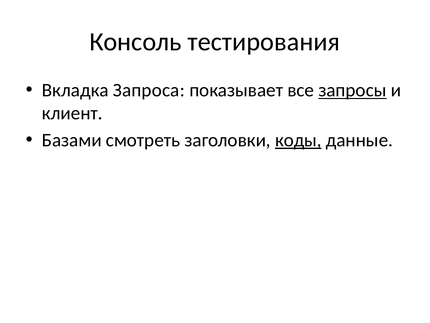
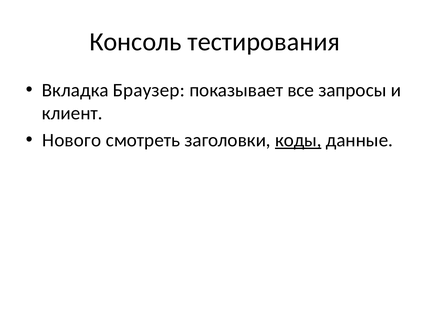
Запроса: Запроса -> Браузер
запросы underline: present -> none
Базами: Базами -> Нового
